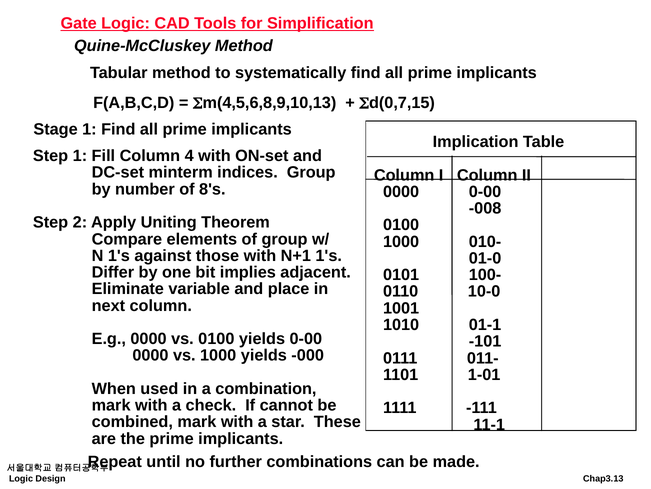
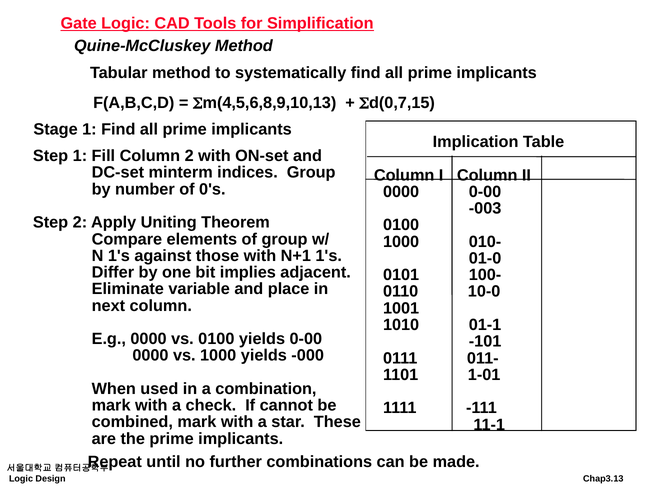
Column 4: 4 -> 2
8's: 8's -> 0's
-008: -008 -> -003
